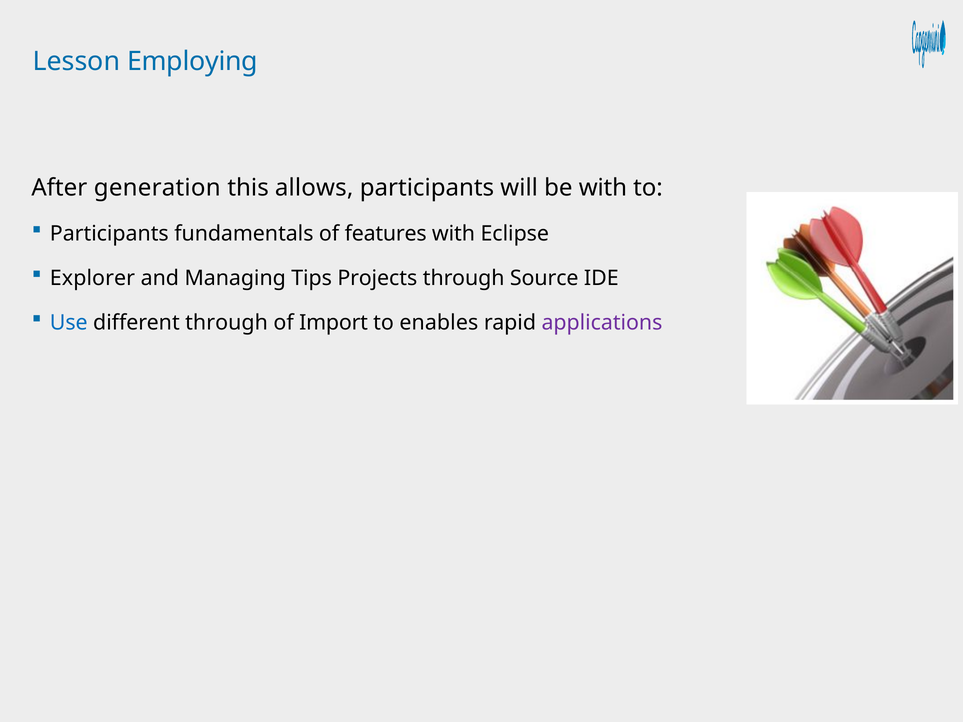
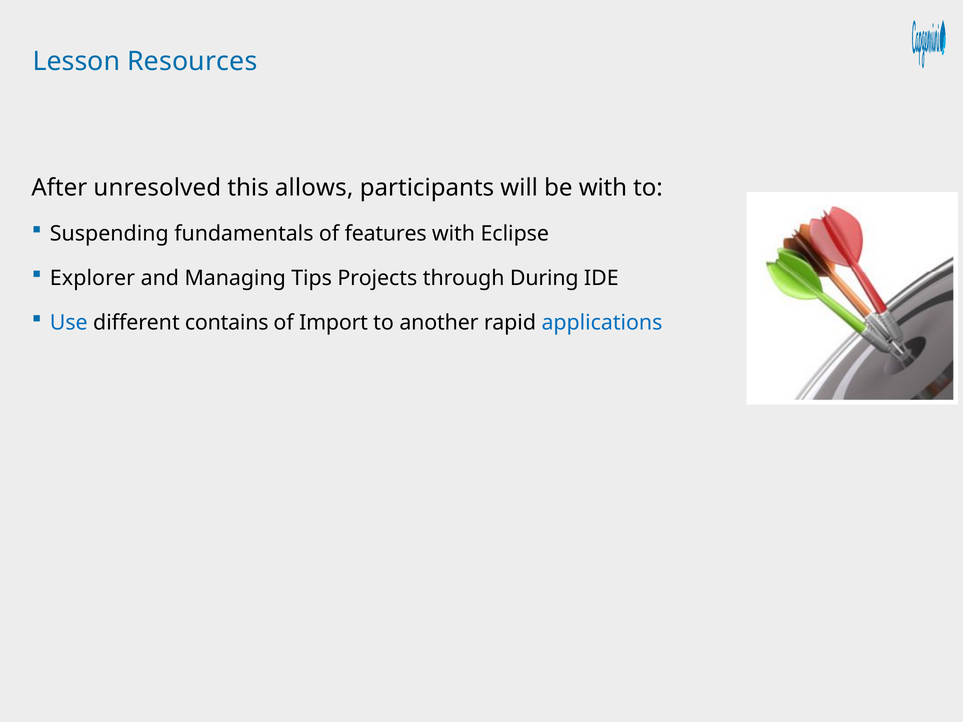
Employing: Employing -> Resources
generation: generation -> unresolved
Participants at (109, 234): Participants -> Suspending
Source: Source -> During
different through: through -> contains
enables: enables -> another
applications colour: purple -> blue
